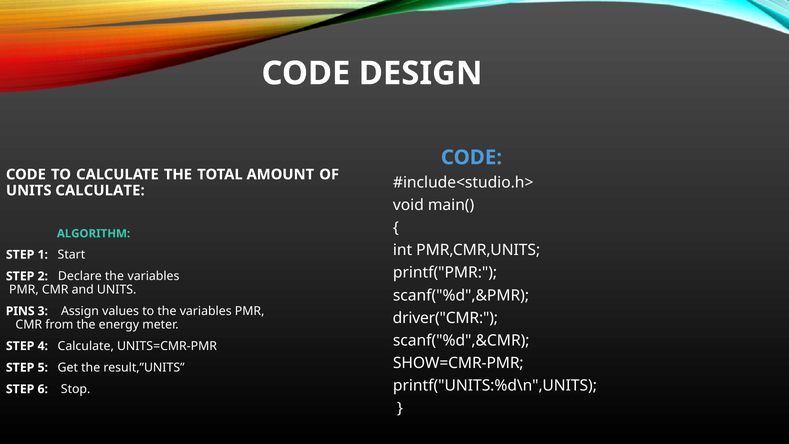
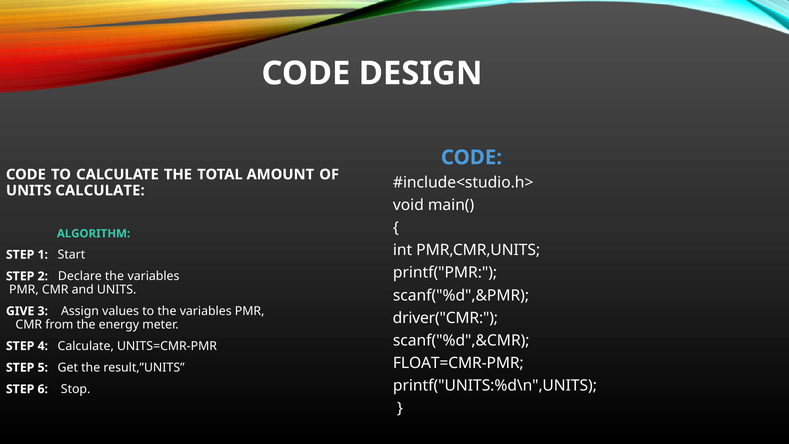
PINS: PINS -> GIVE
SHOW=CMR-PMR: SHOW=CMR-PMR -> FLOAT=CMR-PMR
